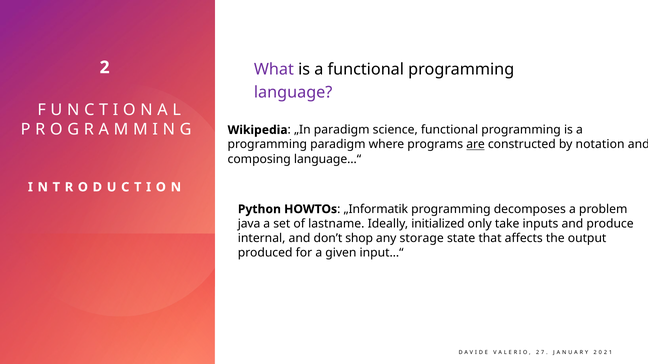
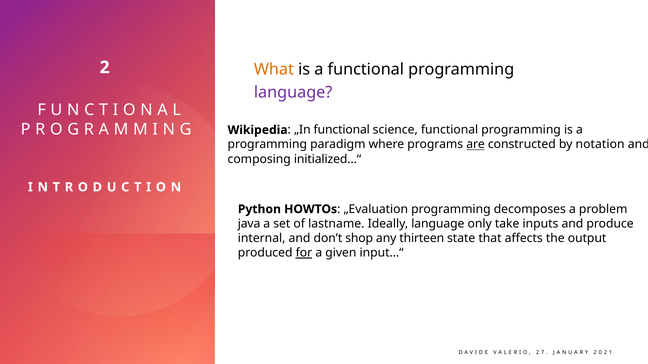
What colour: purple -> orange
„In paradigm: paradigm -> functional
language…“: language…“ -> initialized…“
„Informatik: „Informatik -> „Evaluation
Ideally initialized: initialized -> language
storage: storage -> thirteen
for underline: none -> present
